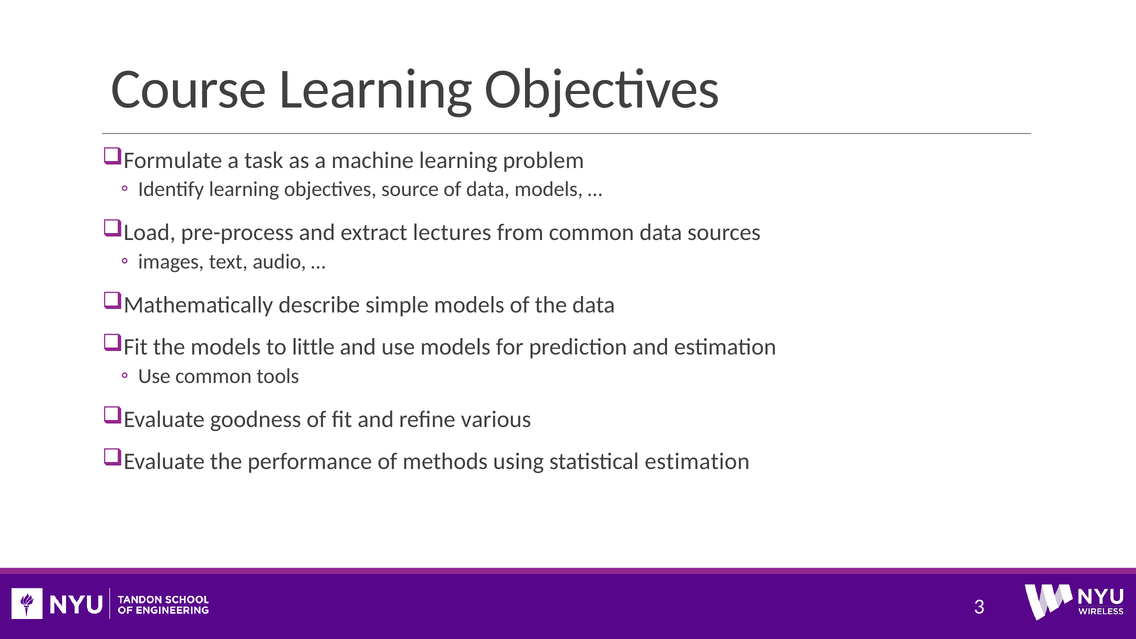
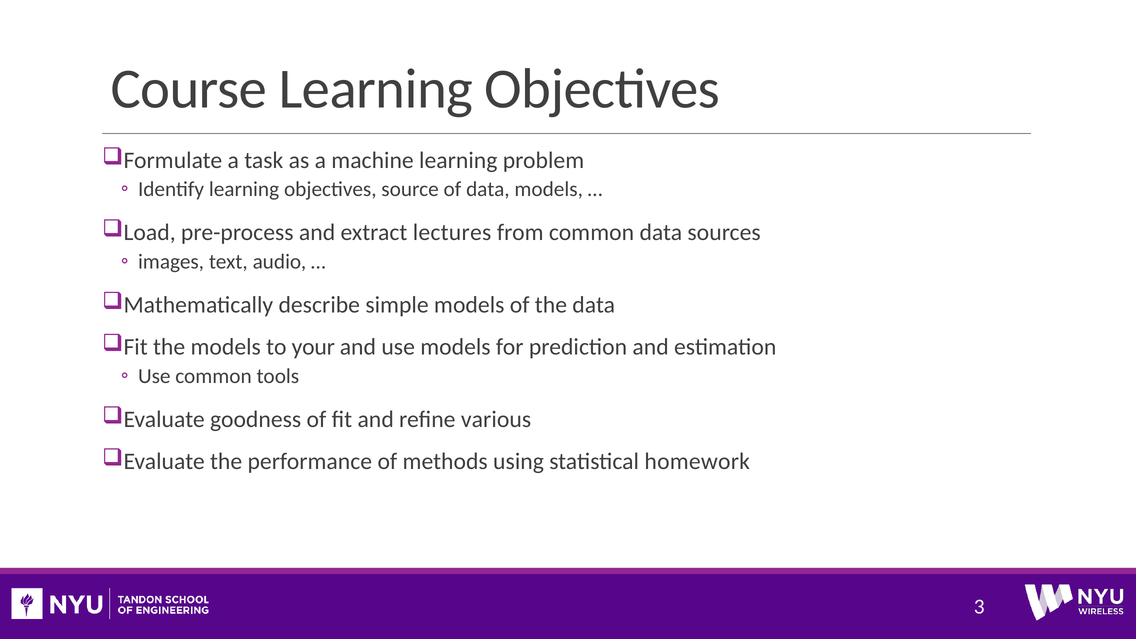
little: little -> your
statistical estimation: estimation -> homework
